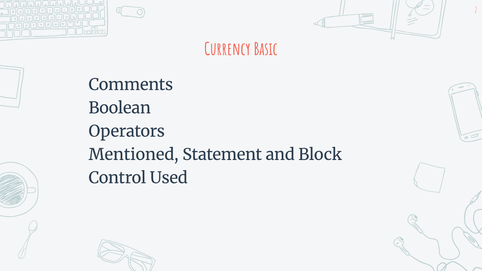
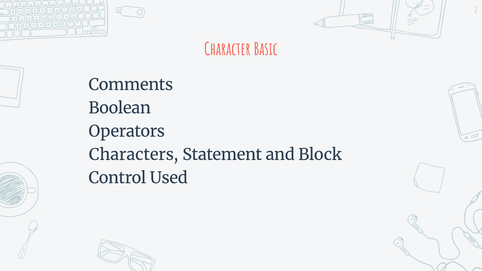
Currency: Currency -> Character
Mentioned: Mentioned -> Characters
